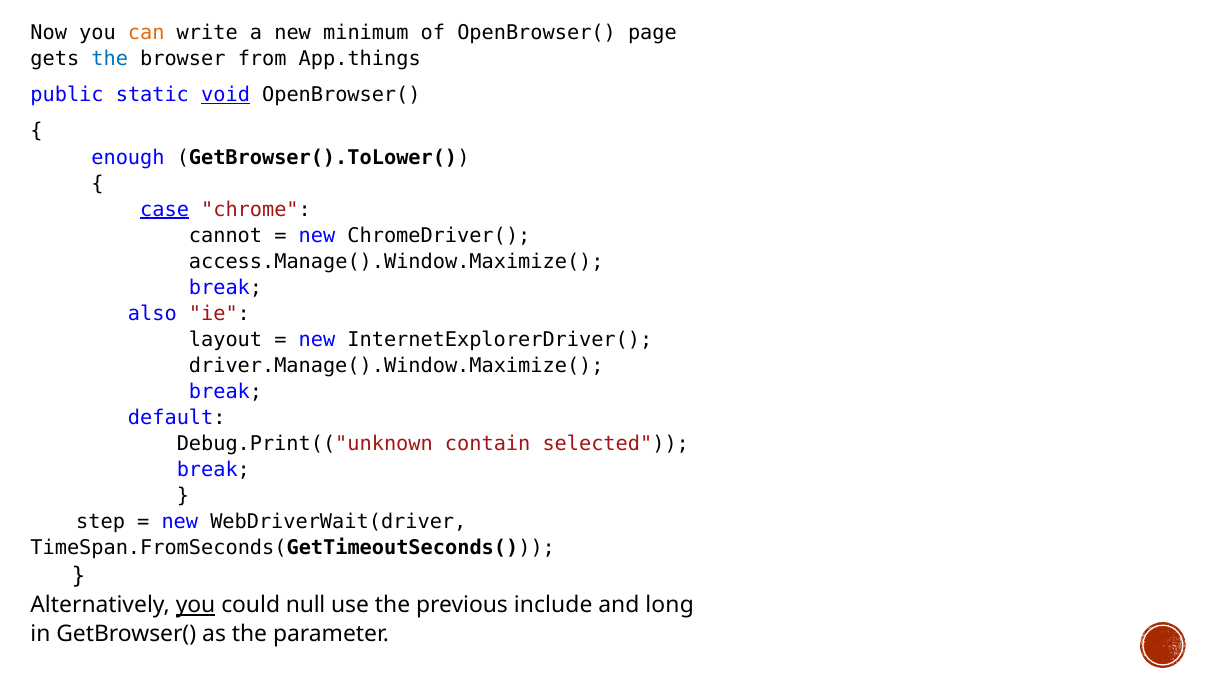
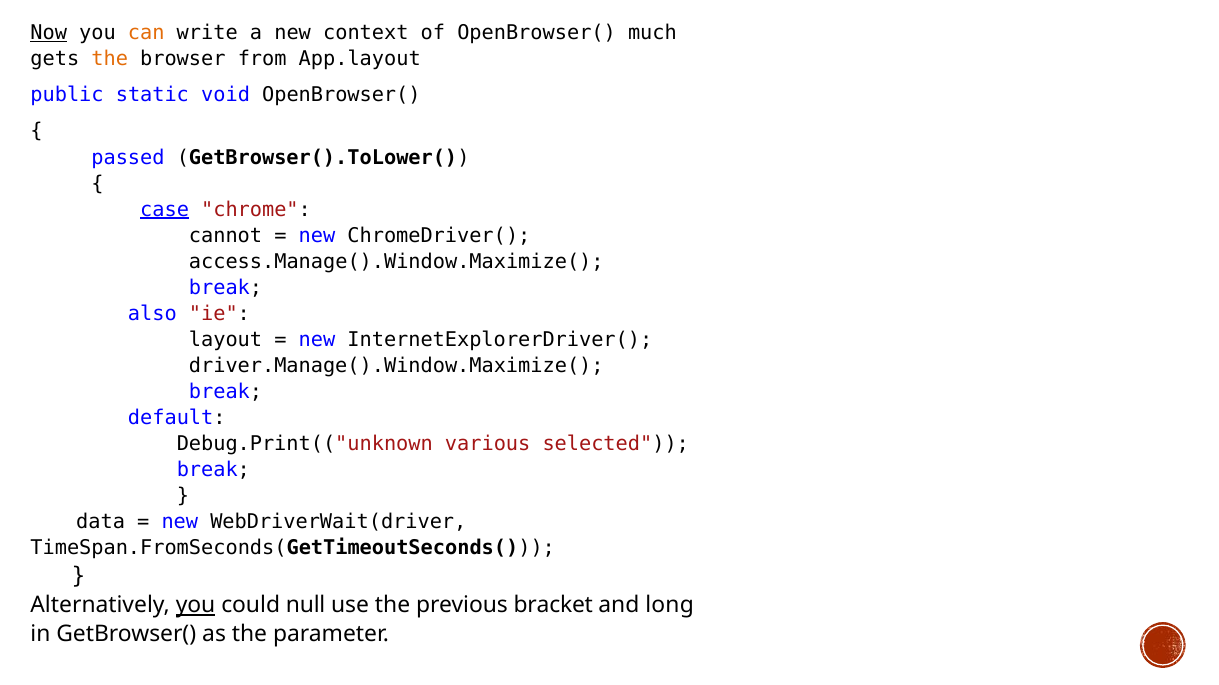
Now underline: none -> present
minimum: minimum -> context
page: page -> much
the at (110, 59) colour: blue -> orange
App.things: App.things -> App.layout
void underline: present -> none
enough: enough -> passed
contain: contain -> various
step: step -> data
include: include -> bracket
